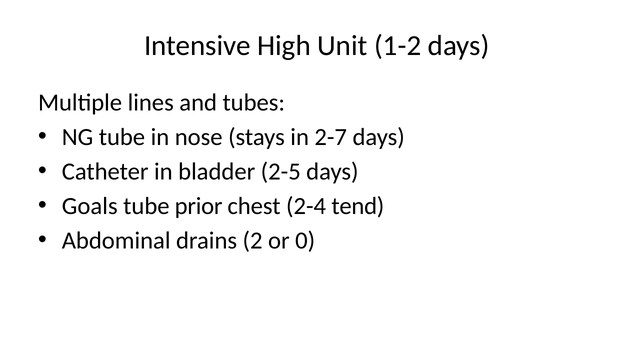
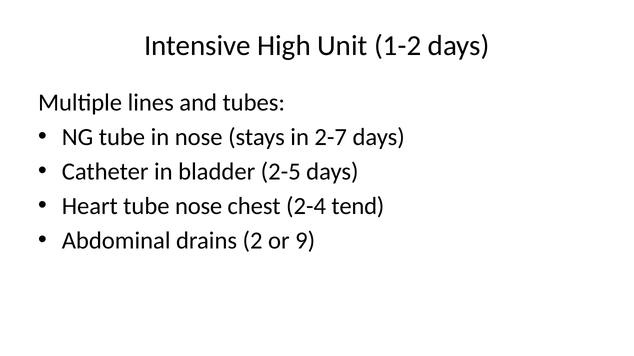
Goals: Goals -> Heart
tube prior: prior -> nose
0: 0 -> 9
